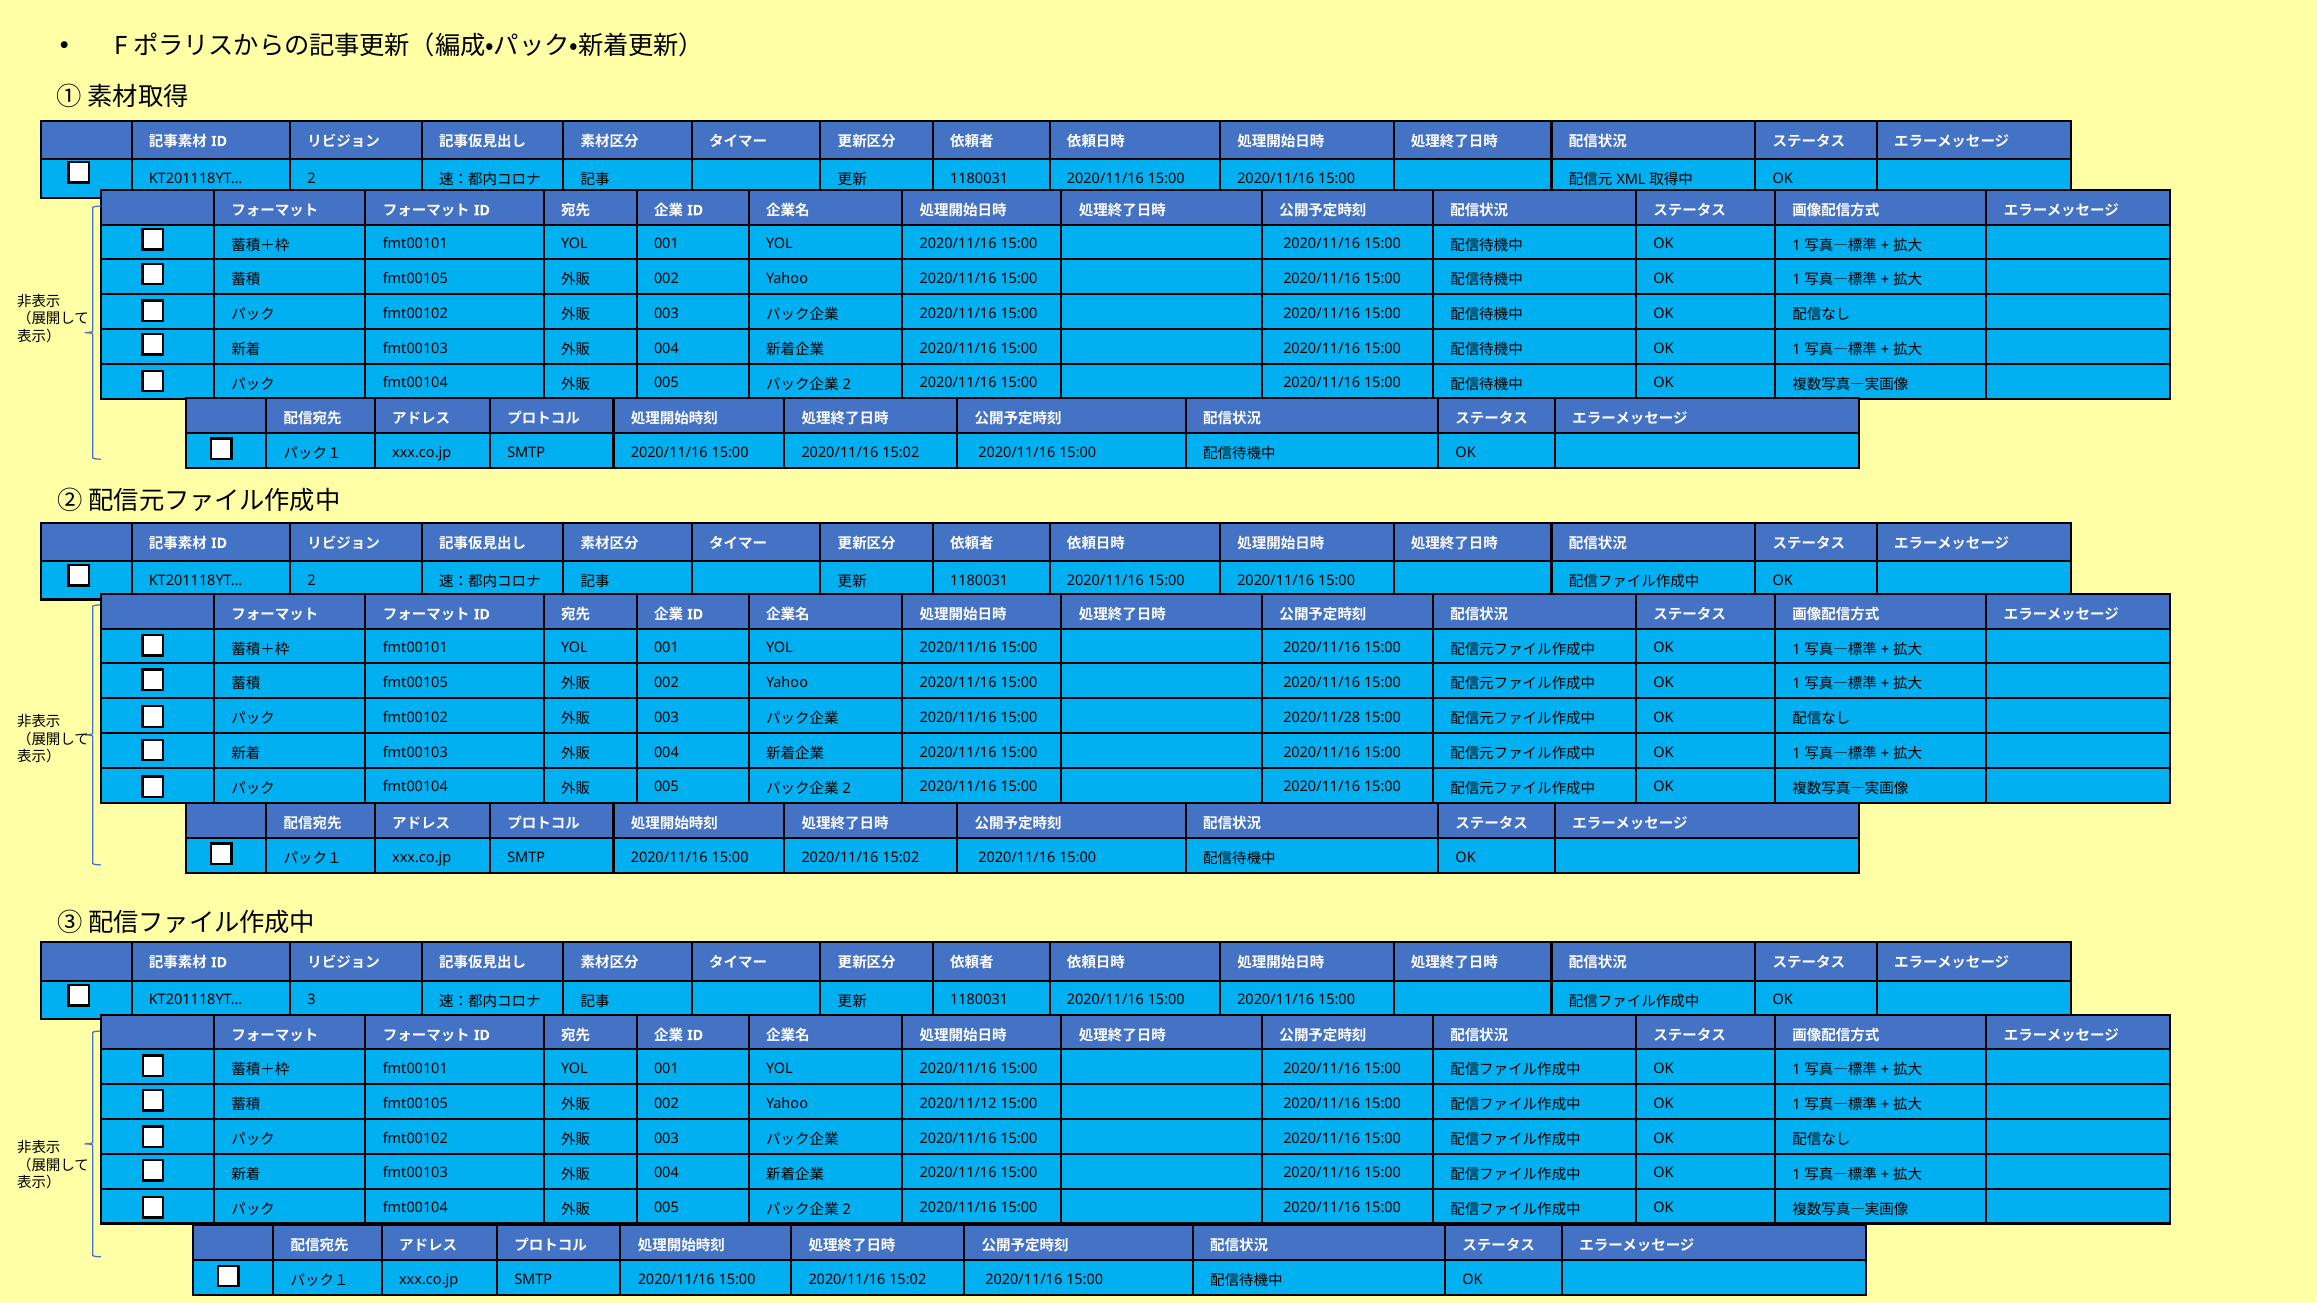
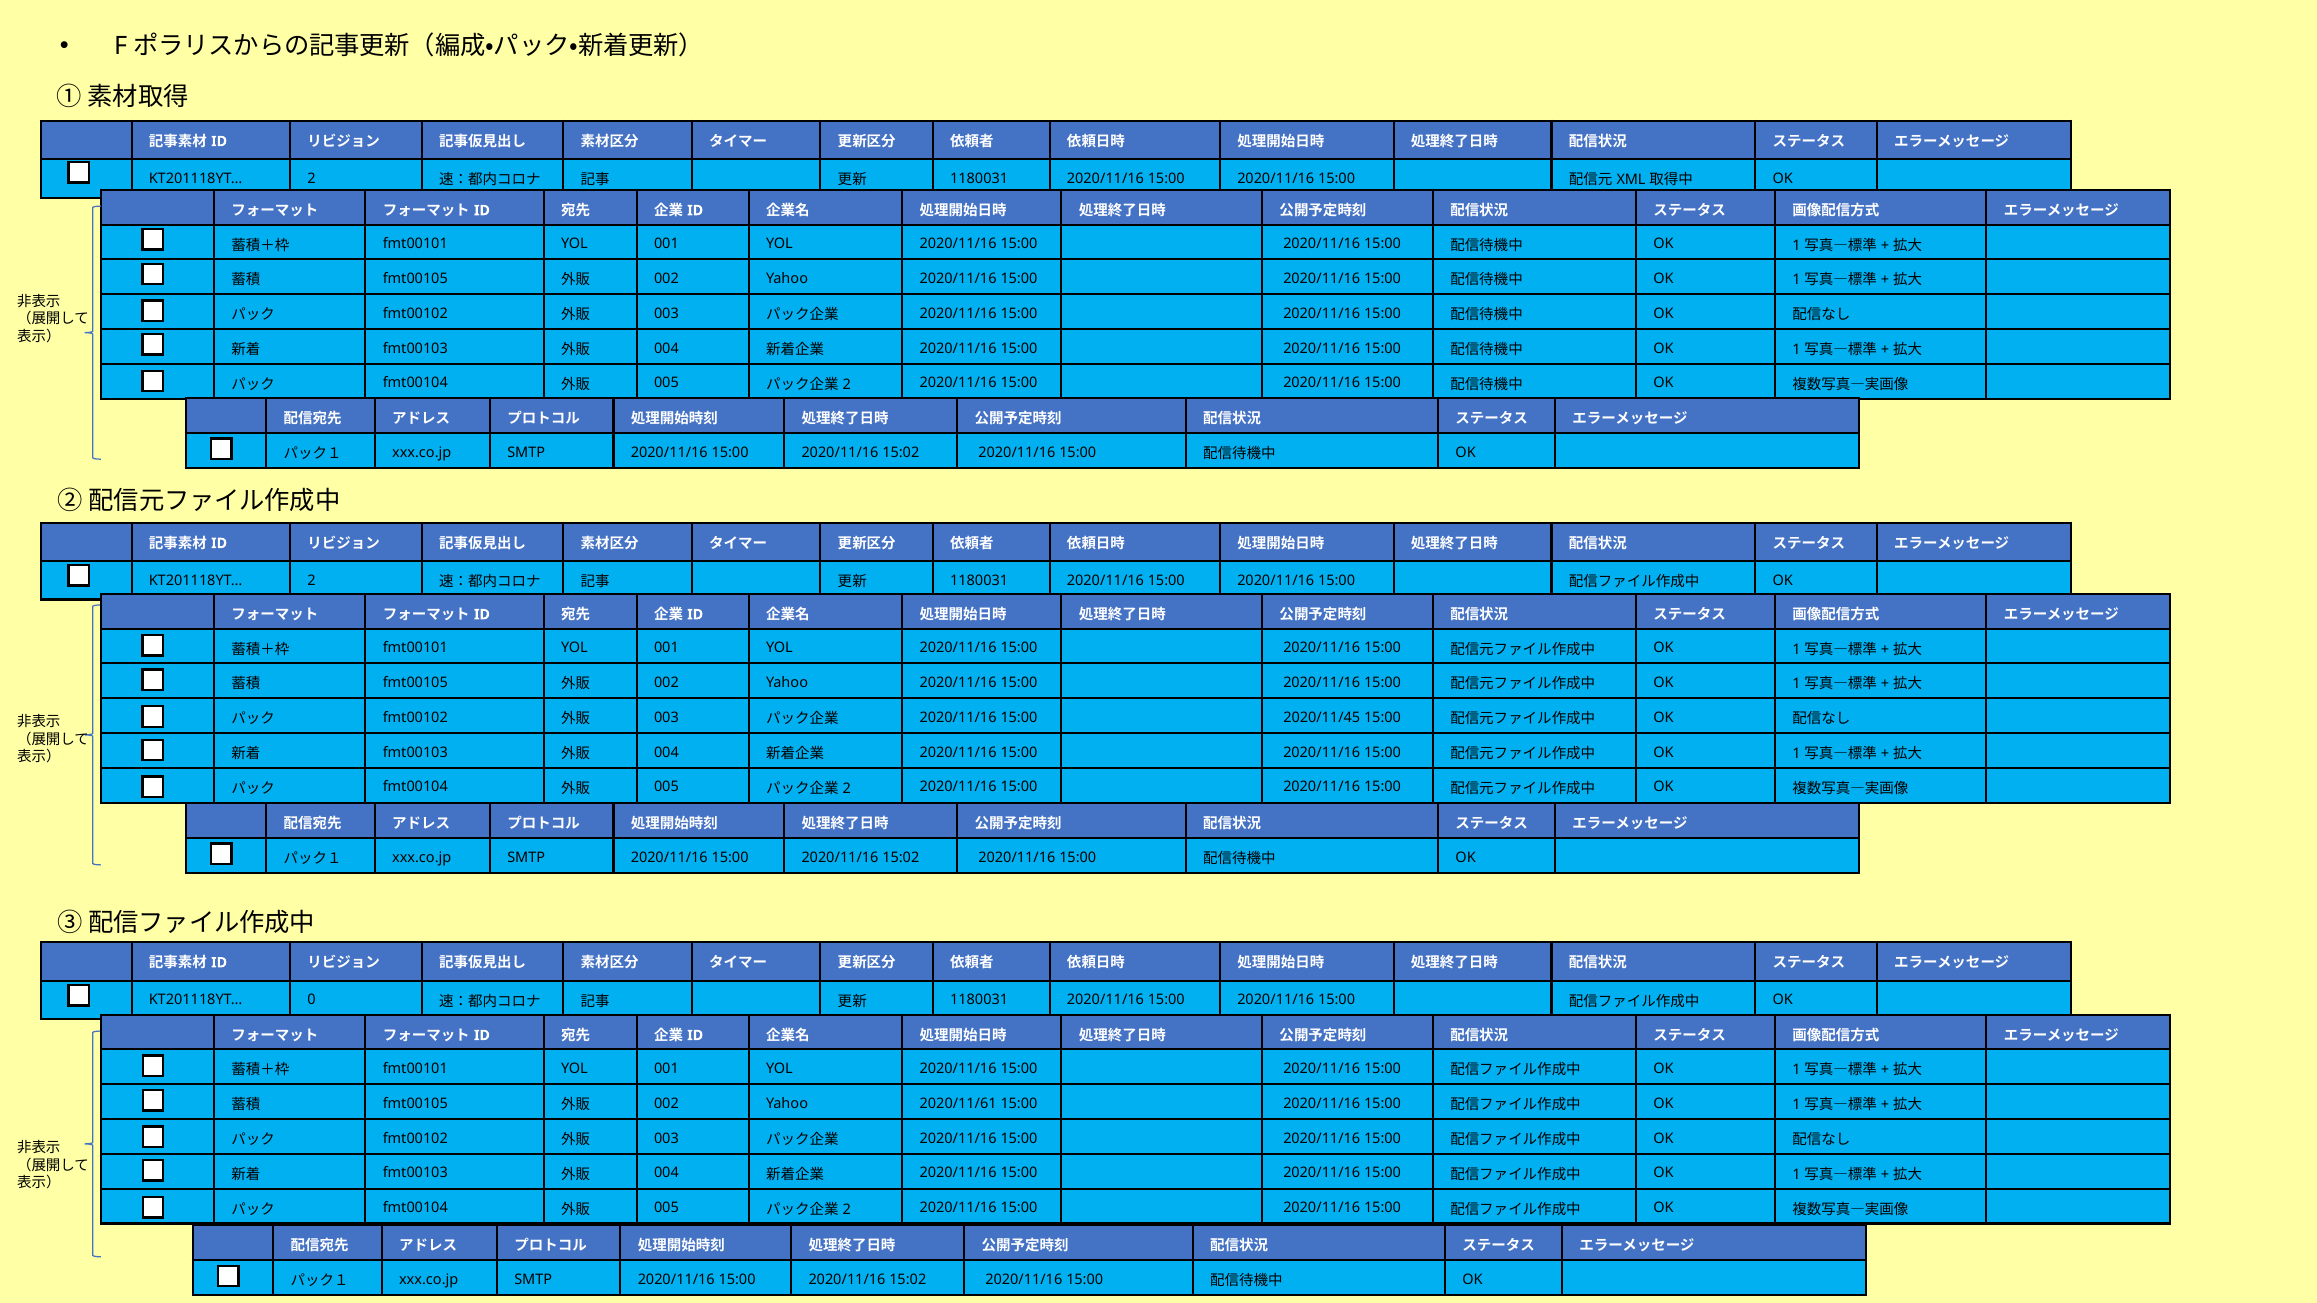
2020/11/28: 2020/11/28 -> 2020/11/45
3: 3 -> 0
2020/11/12: 2020/11/12 -> 2020/11/61
